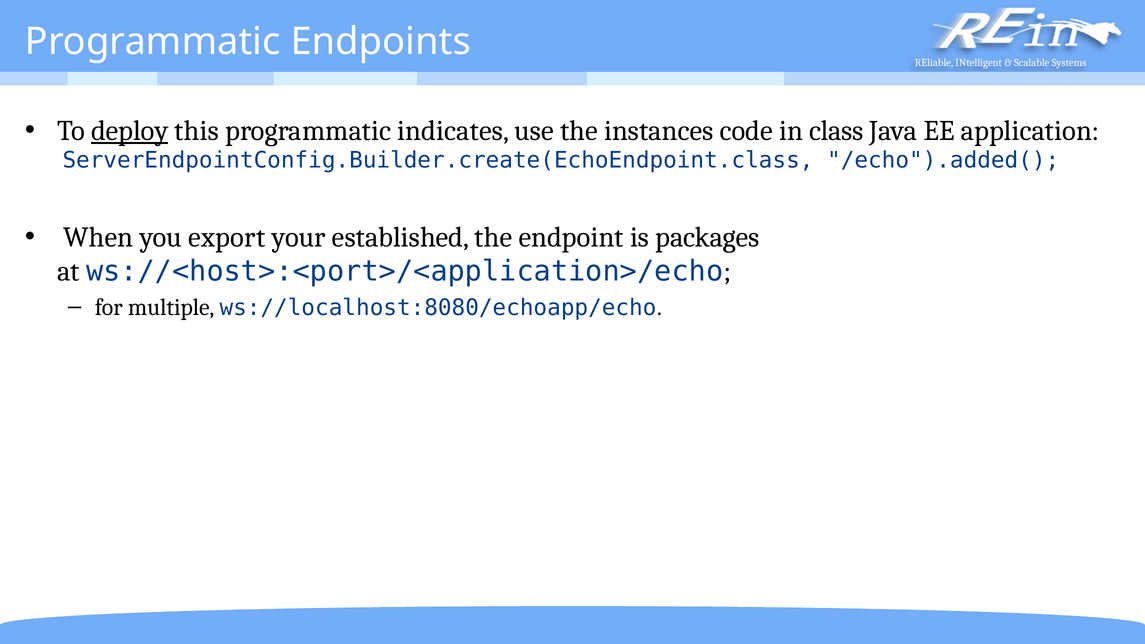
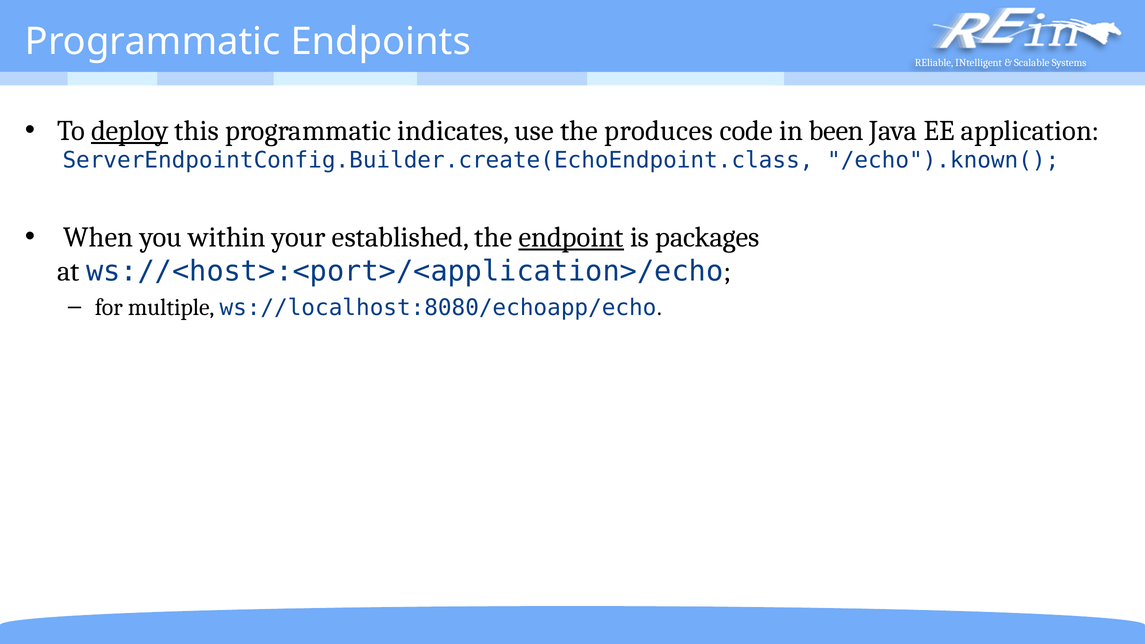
instances: instances -> produces
class: class -> been
/echo").added(: /echo").added( -> /echo").known(
export: export -> within
endpoint underline: none -> present
